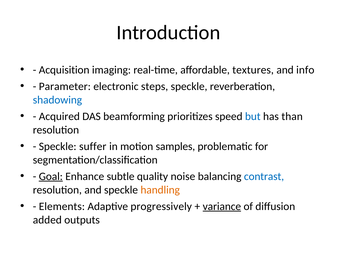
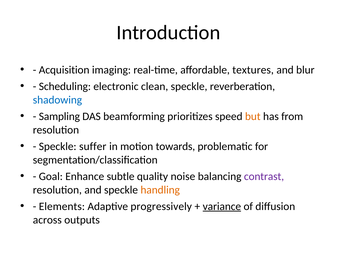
info: info -> blur
Parameter: Parameter -> Scheduling
steps: steps -> clean
Acquired: Acquired -> Sampling
but colour: blue -> orange
than: than -> from
samples: samples -> towards
Goal underline: present -> none
contrast colour: blue -> purple
added: added -> across
